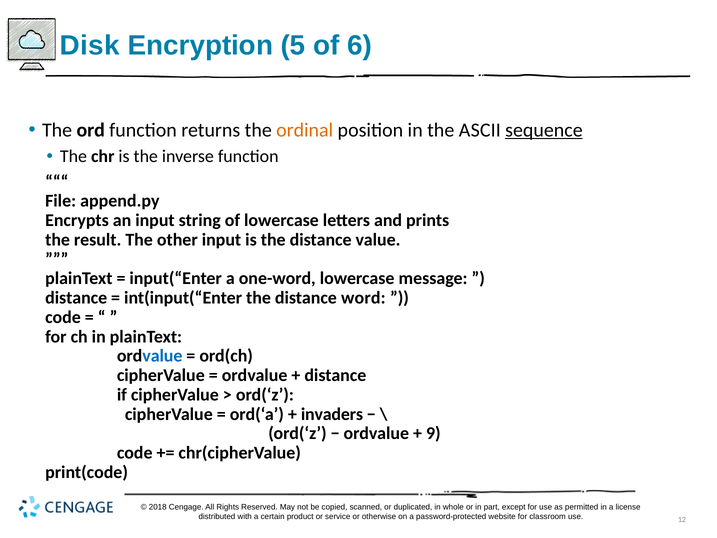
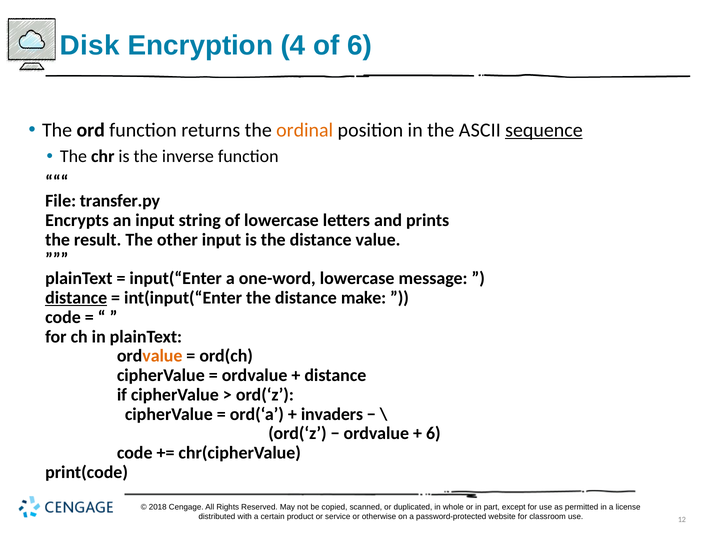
5: 5 -> 4
append.py: append.py -> transfer.py
distance at (76, 298) underline: none -> present
word: word -> make
value at (162, 356) colour: blue -> orange
9 at (433, 433): 9 -> 6
